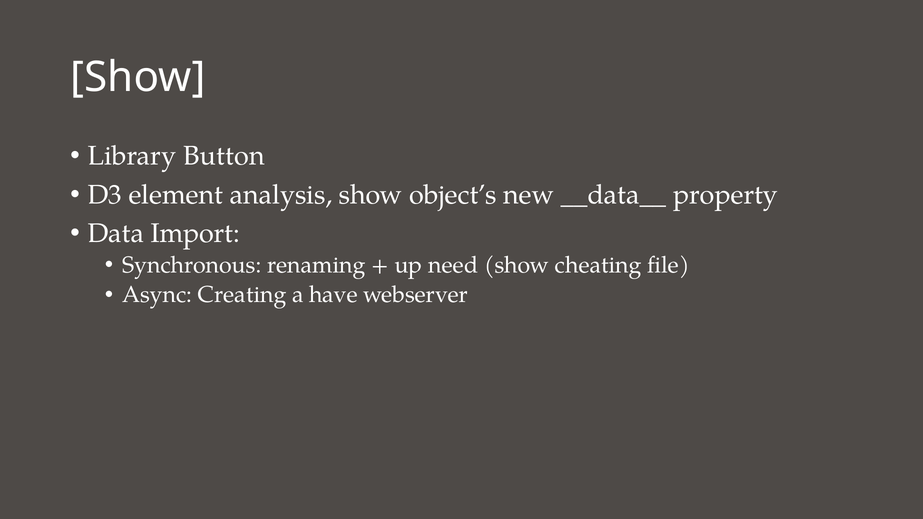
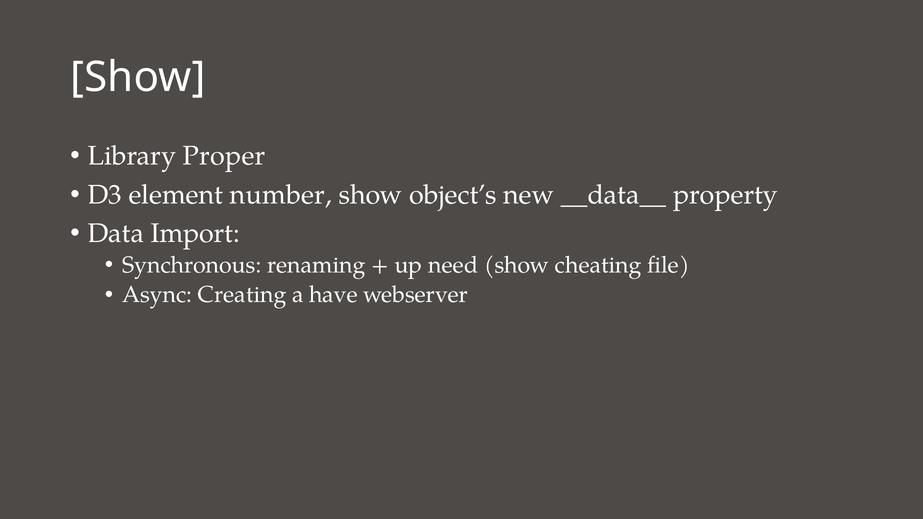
Button: Button -> Proper
analysis: analysis -> number
